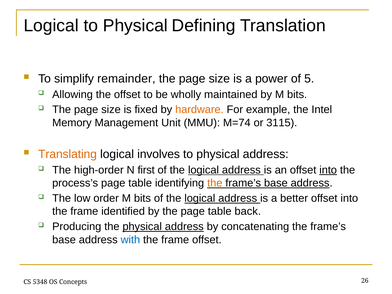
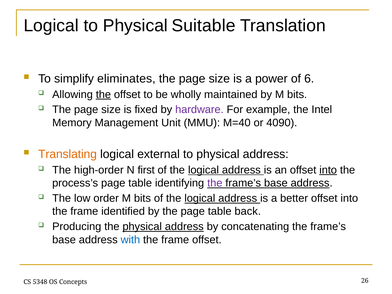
Defining: Defining -> Suitable
remainder: remainder -> eliminates
5: 5 -> 6
the at (103, 94) underline: none -> present
hardware colour: orange -> purple
M=74: M=74 -> M=40
3115: 3115 -> 4090
involves: involves -> external
the at (215, 183) colour: orange -> purple
